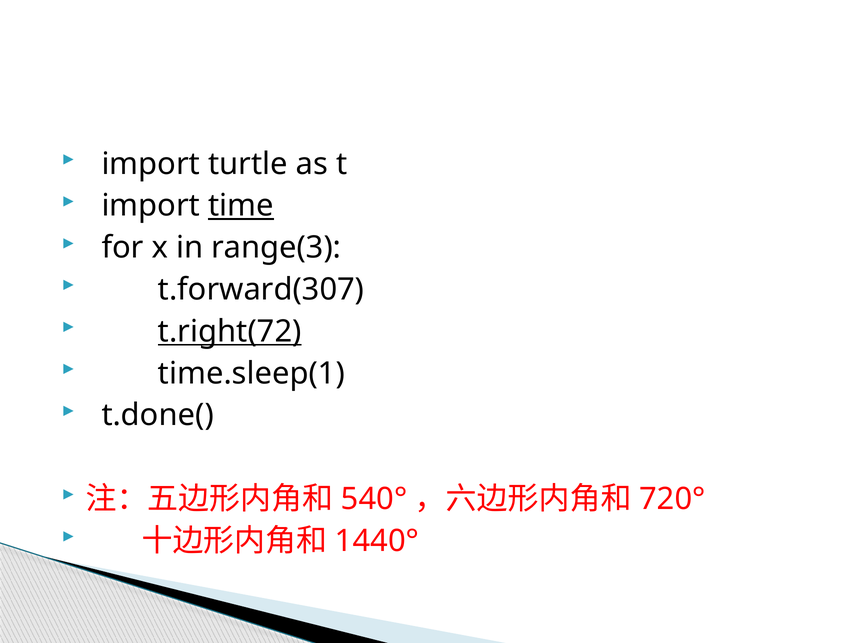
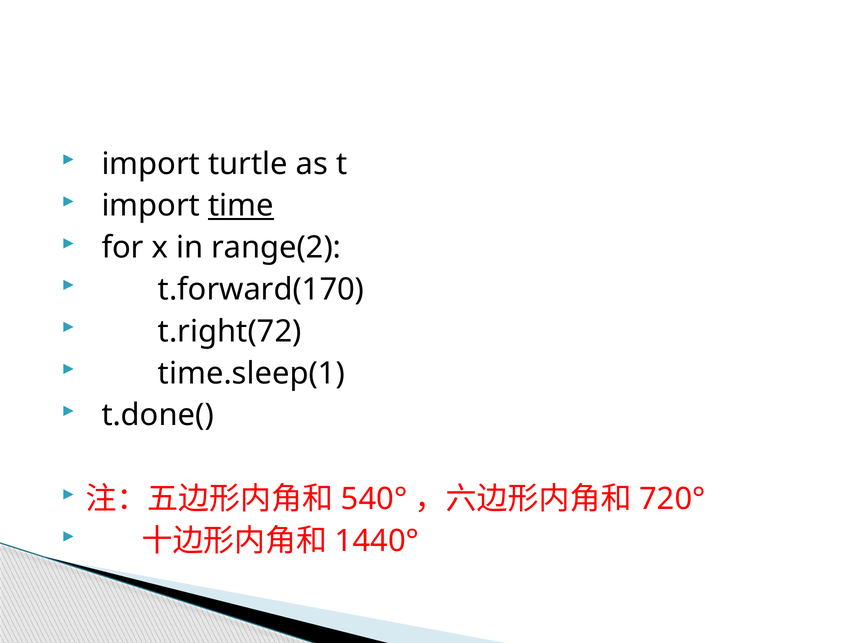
range(3: range(3 -> range(2
t.forward(307: t.forward(307 -> t.forward(170
t.right(72 underline: present -> none
